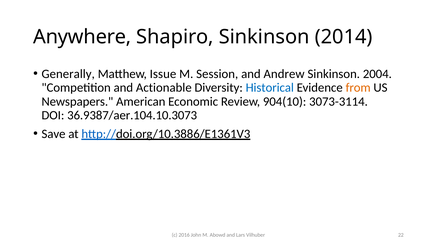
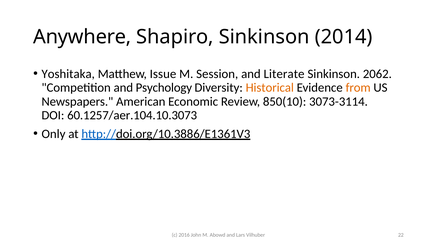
Generally: Generally -> Yoshitaka
Andrew: Andrew -> Literate
2004: 2004 -> 2062
Actionable: Actionable -> Psychology
Historical colour: blue -> orange
904(10: 904(10 -> 850(10
36.9387/aer.104.10.3073: 36.9387/aer.104.10.3073 -> 60.1257/aer.104.10.3073
Save: Save -> Only
